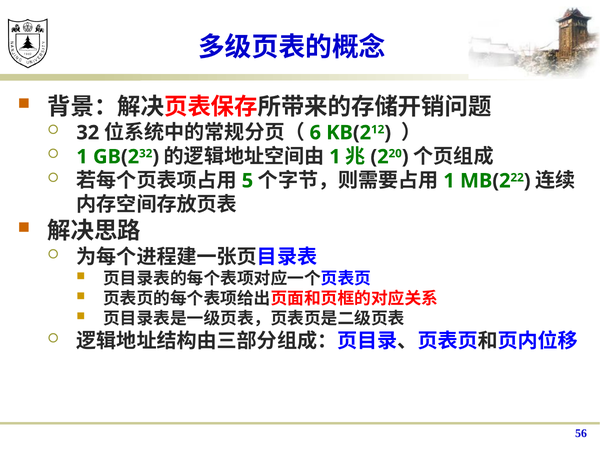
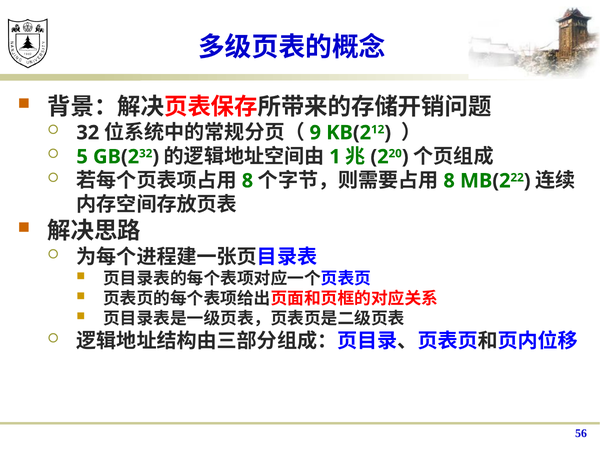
6: 6 -> 9
1 at (82, 157): 1 -> 5
5 at (247, 181): 5 -> 8
1 at (449, 181): 1 -> 8
